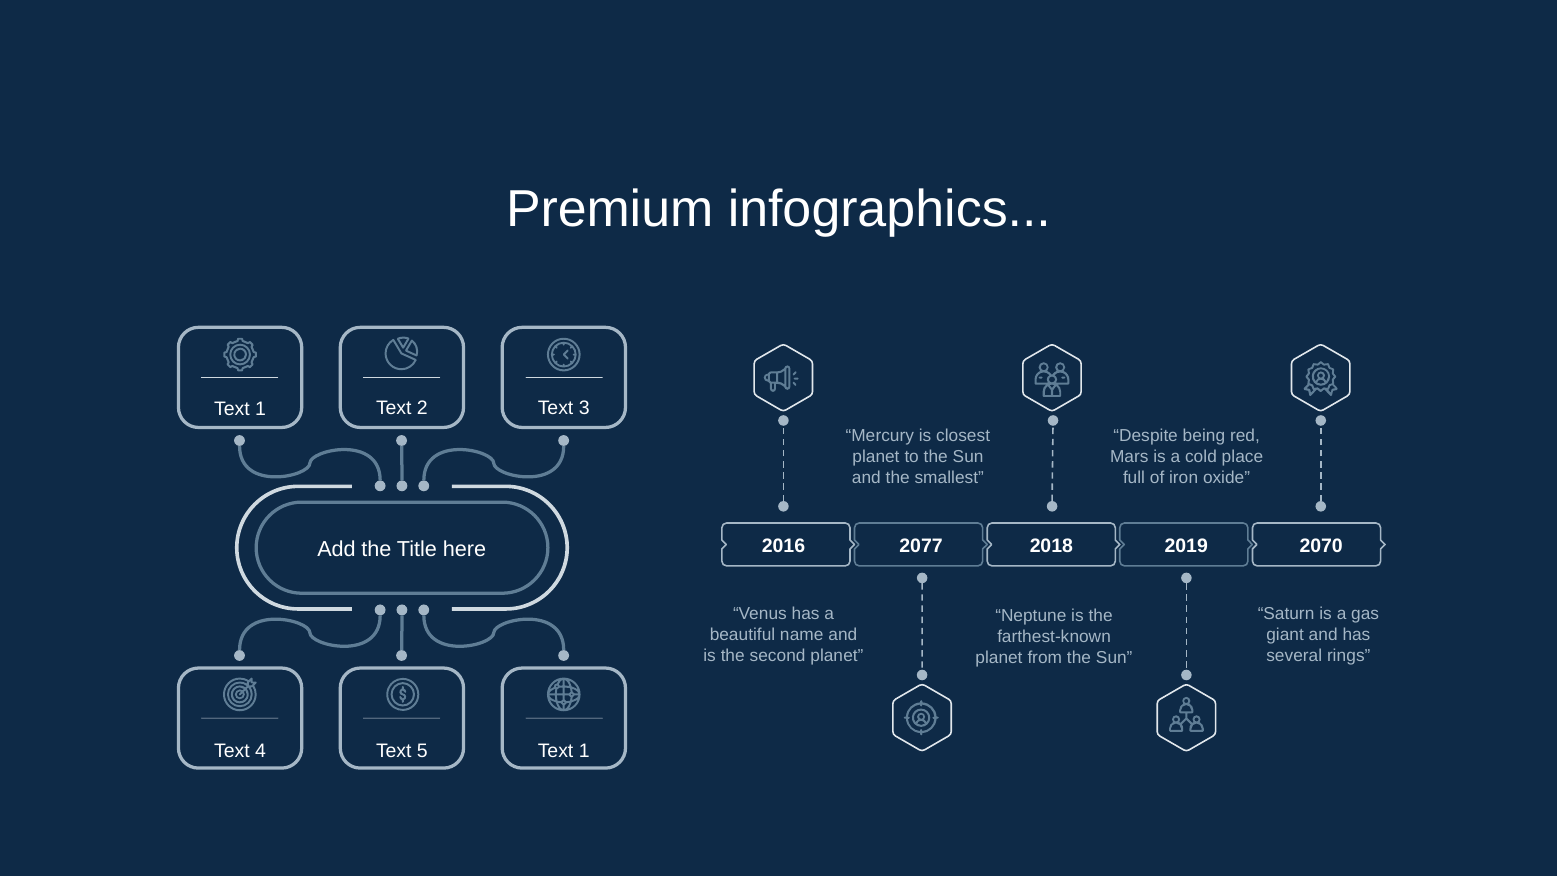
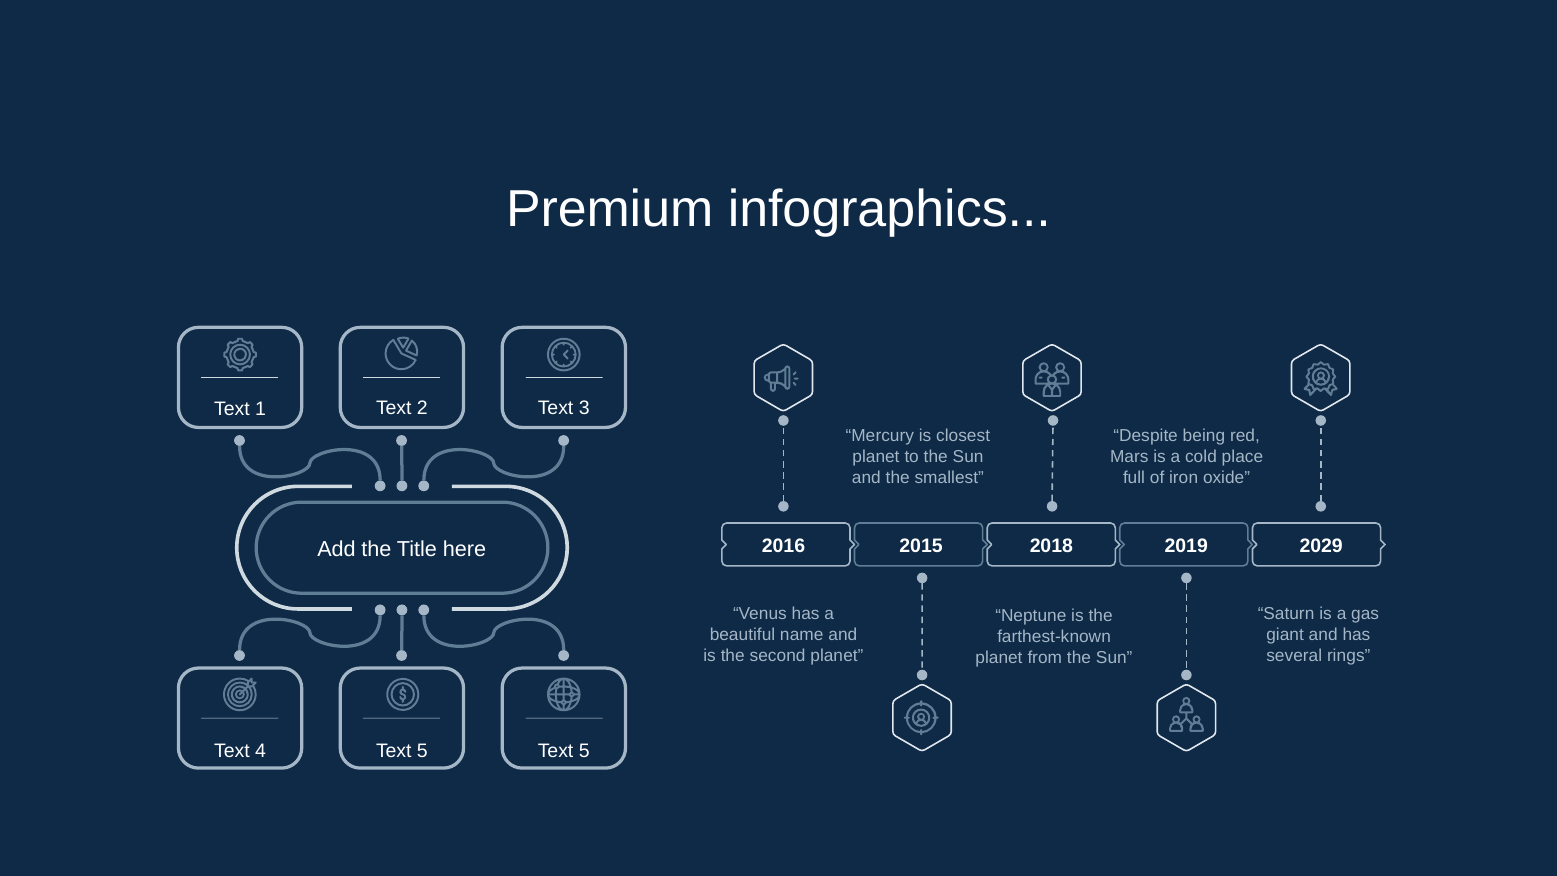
2077: 2077 -> 2015
2070: 2070 -> 2029
5 Text 1: 1 -> 5
